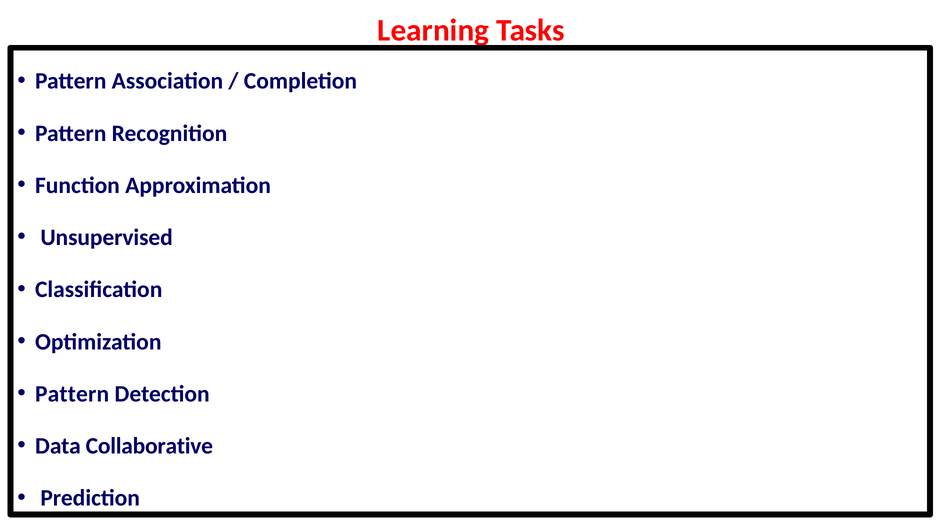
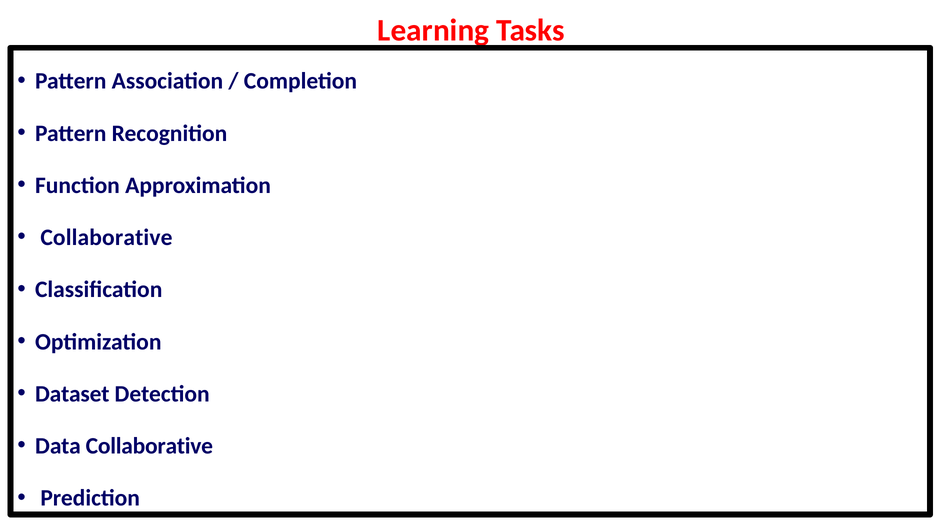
Unsupervised at (107, 237): Unsupervised -> Collaborative
Pattern at (72, 394): Pattern -> Dataset
